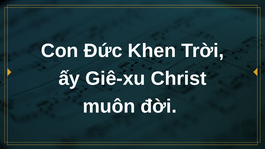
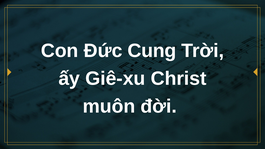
Khen: Khen -> Cung
